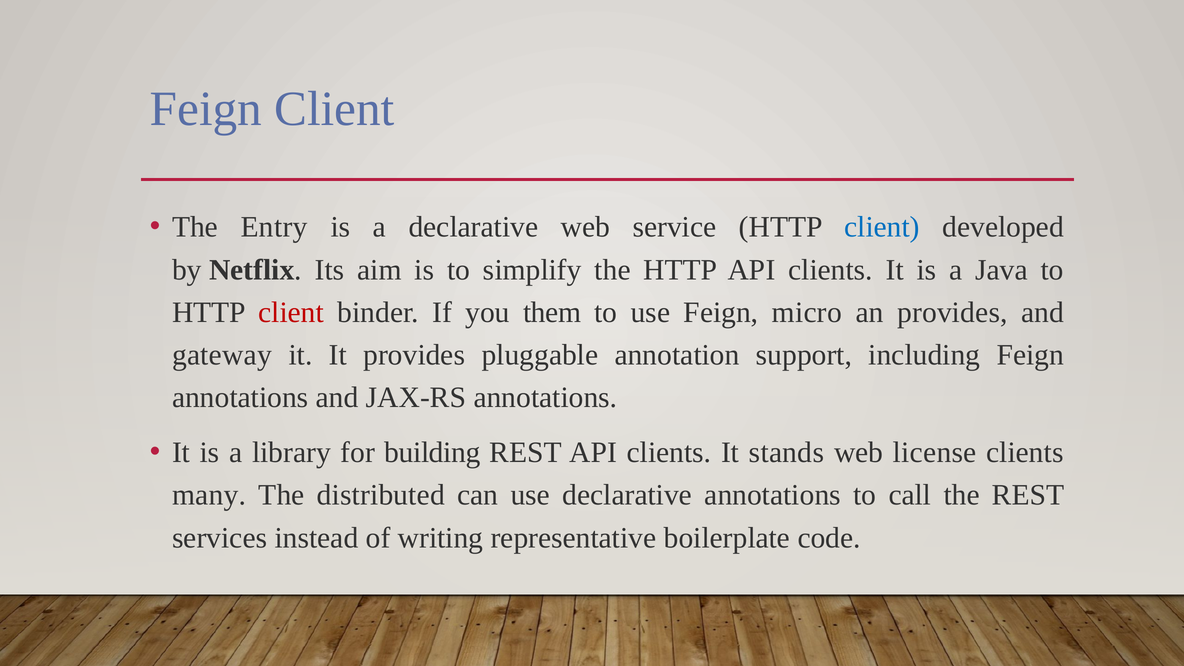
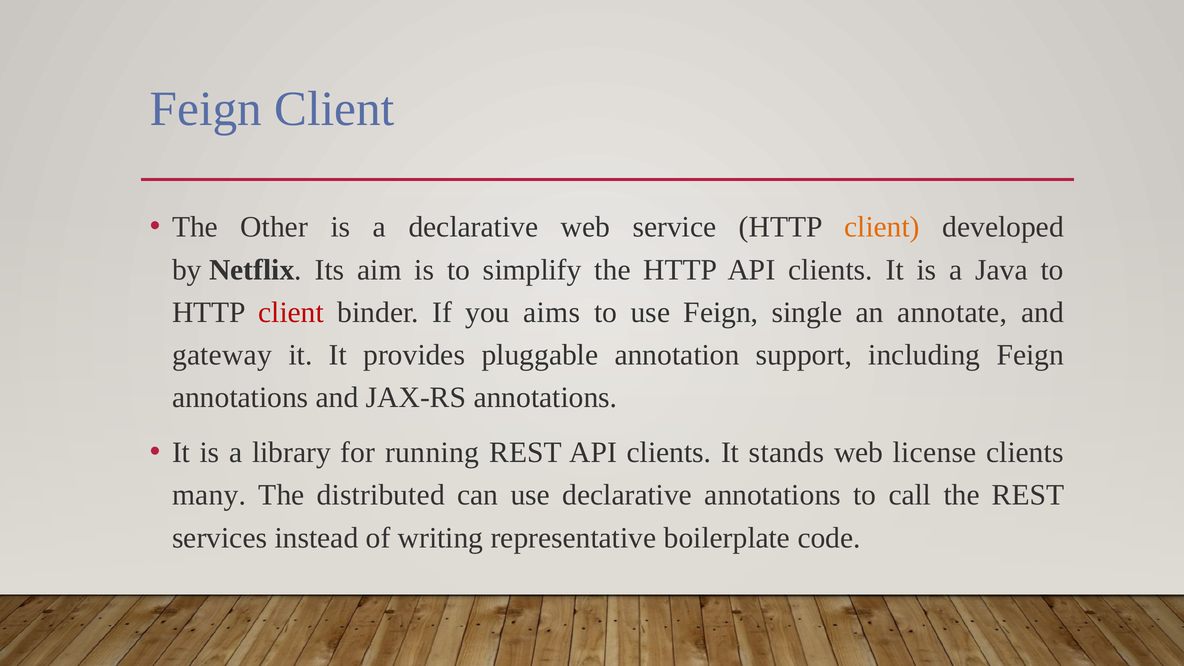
Entry: Entry -> Other
client at (882, 227) colour: blue -> orange
them: them -> aims
micro: micro -> single
an provides: provides -> annotate
building: building -> running
